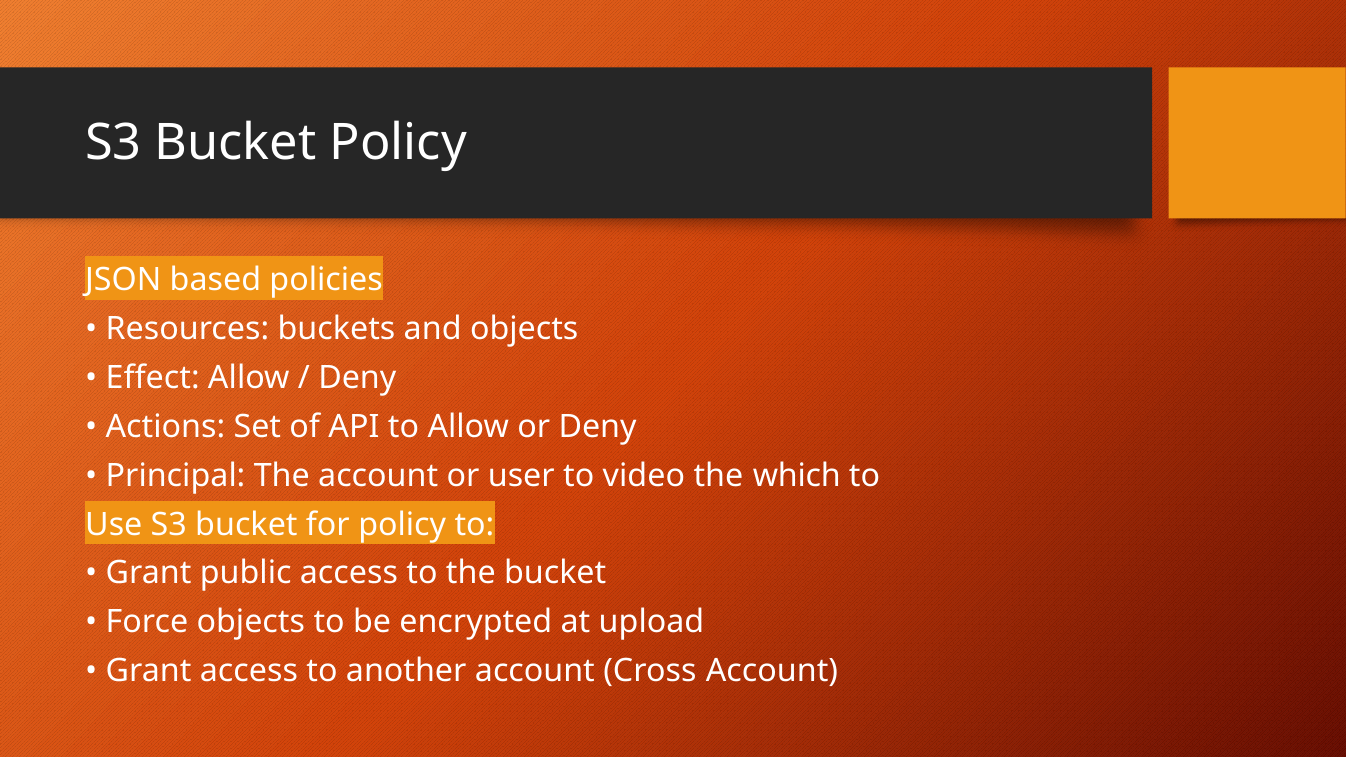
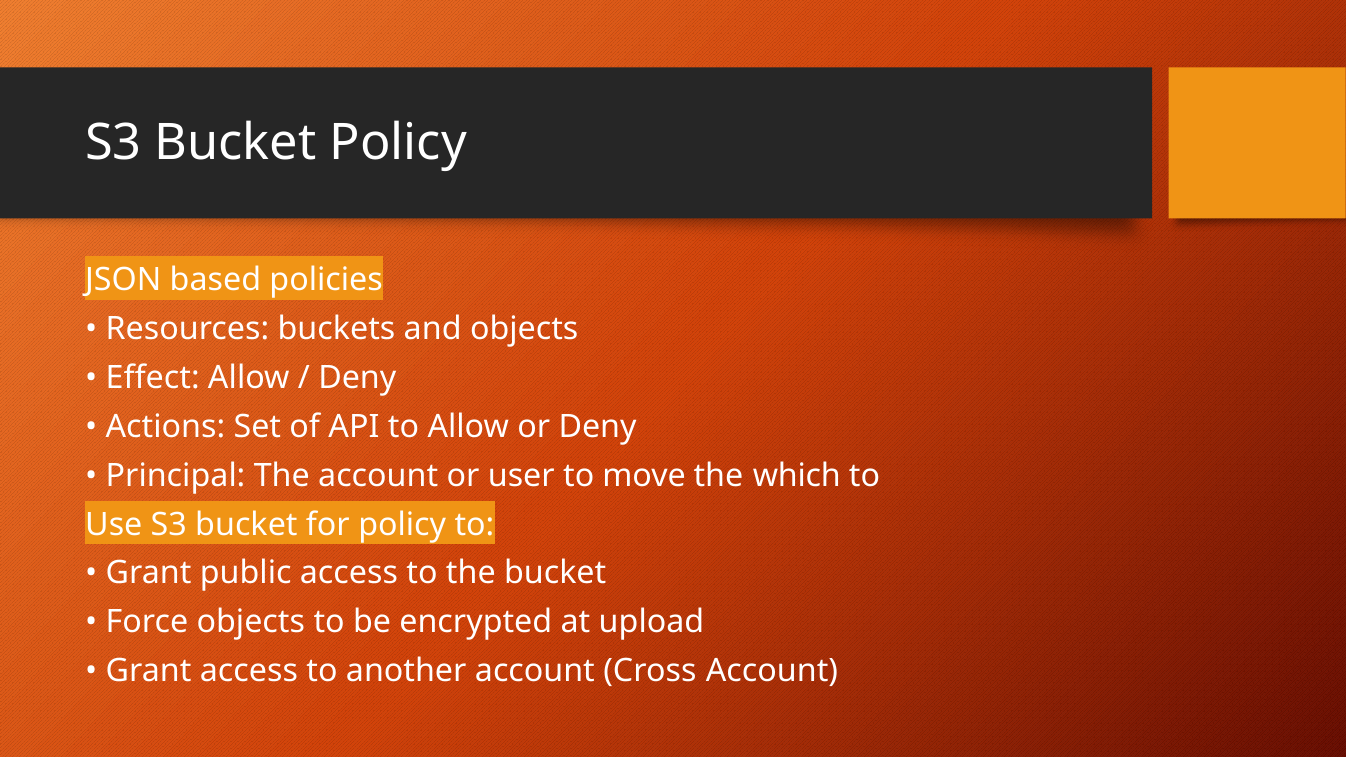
video: video -> move
